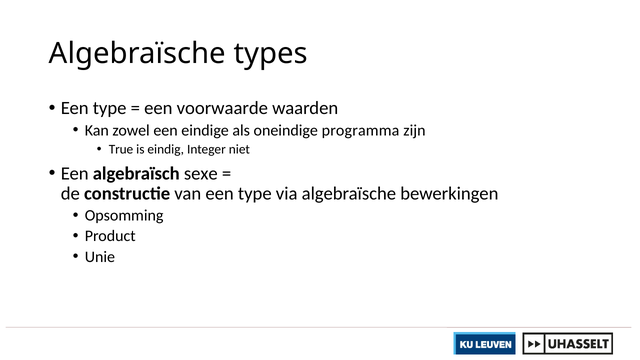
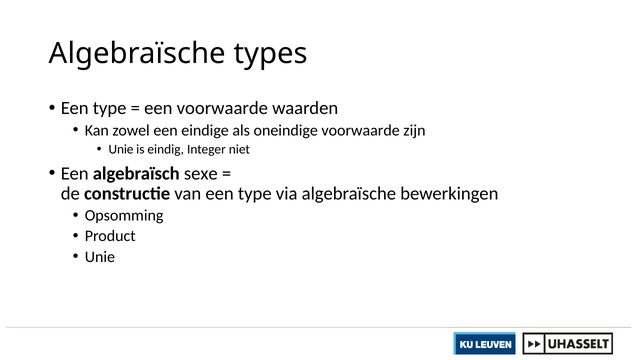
oneindige programma: programma -> voorwaarde
True at (121, 149): True -> Unie
